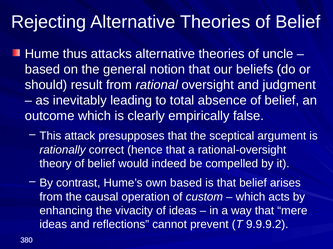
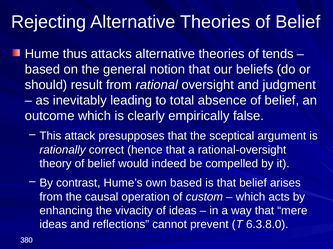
uncle: uncle -> tends
9.9.9.2: 9.9.9.2 -> 6.3.8.0
